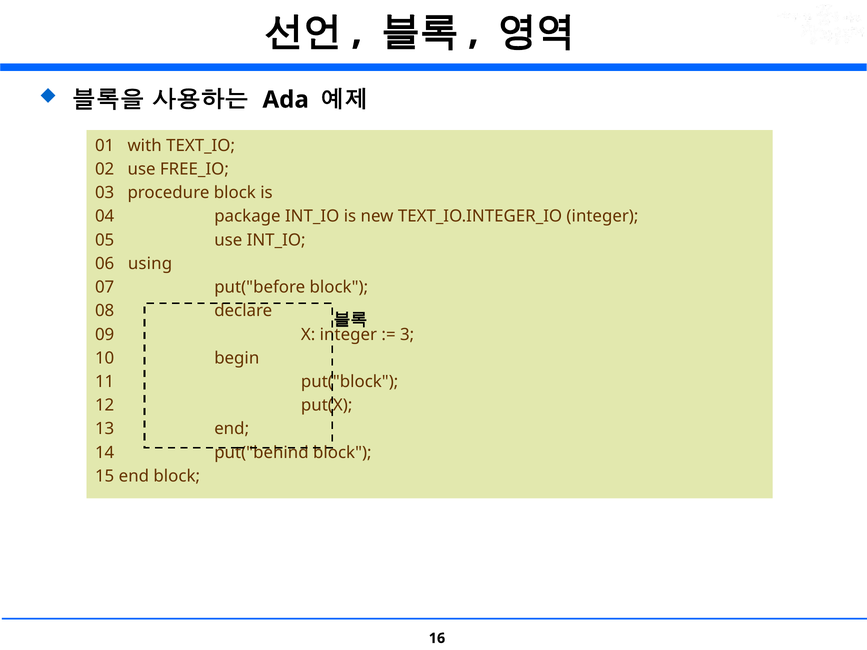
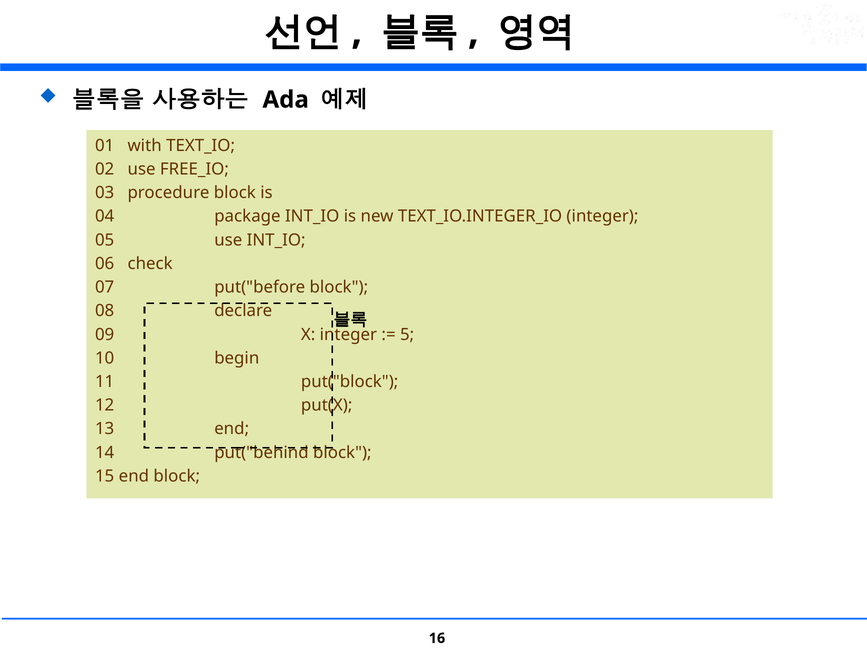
using: using -> check
3: 3 -> 5
